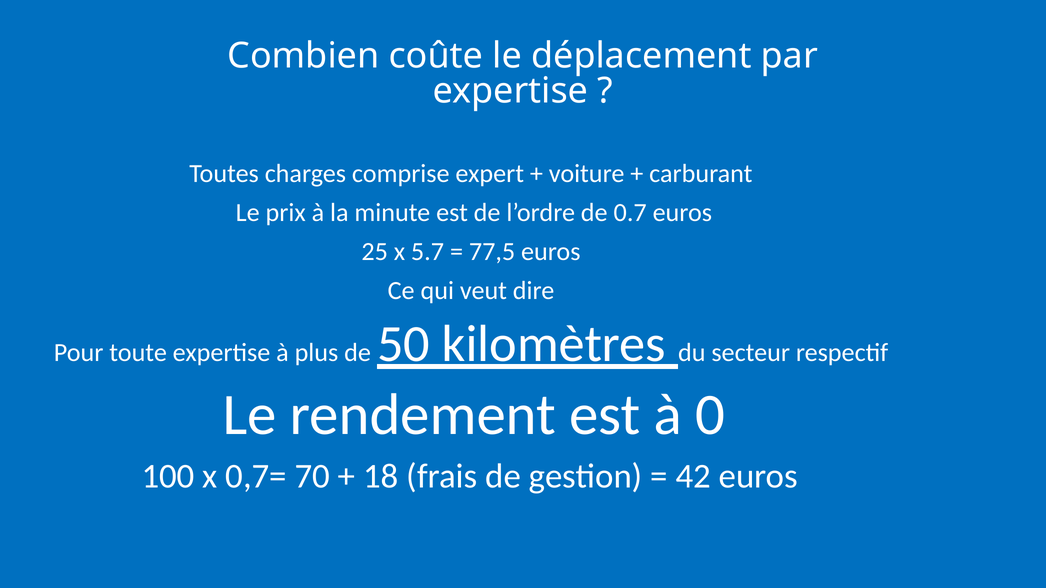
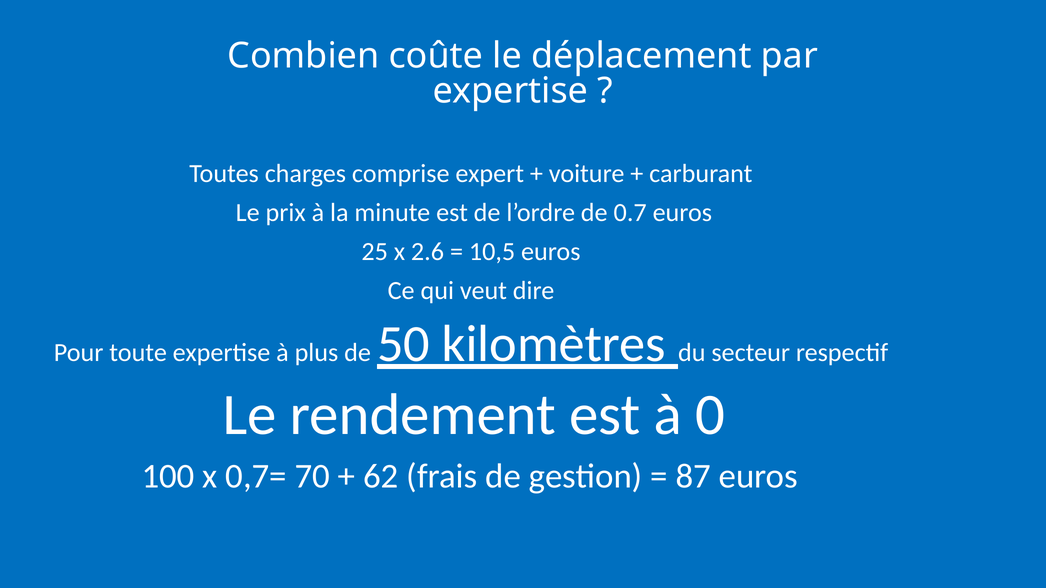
5.7: 5.7 -> 2.6
77,5: 77,5 -> 10,5
18: 18 -> 62
42: 42 -> 87
